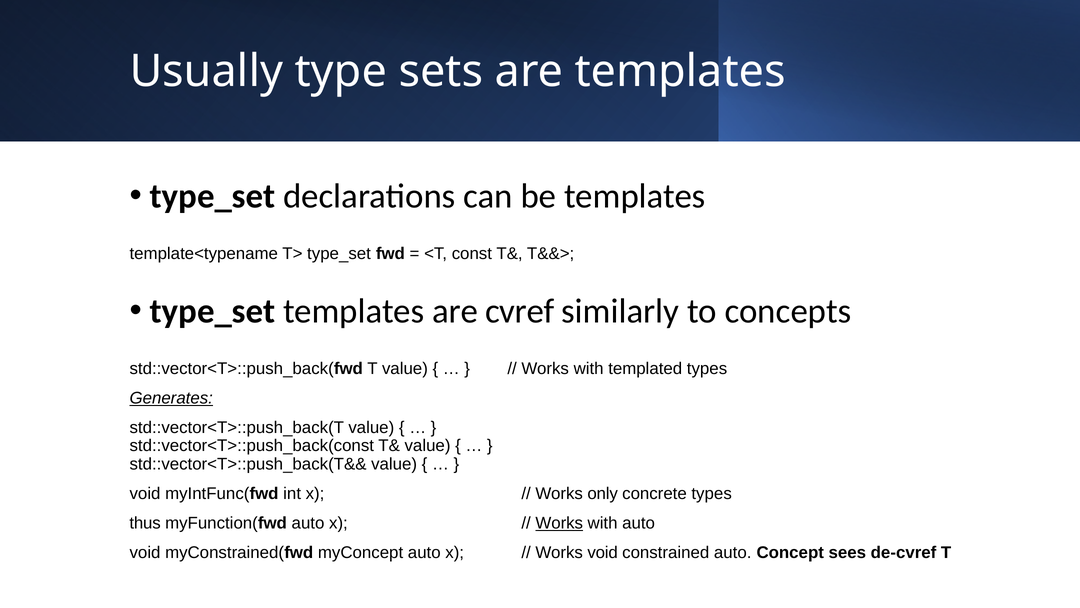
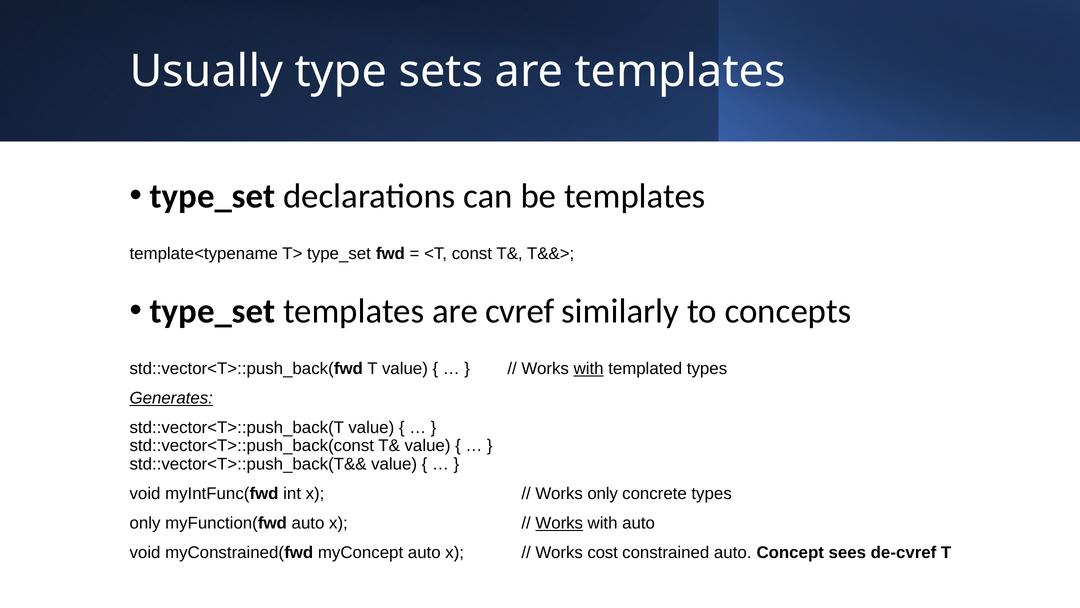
with at (589, 368) underline: none -> present
thus at (145, 523): thus -> only
Works void: void -> cost
